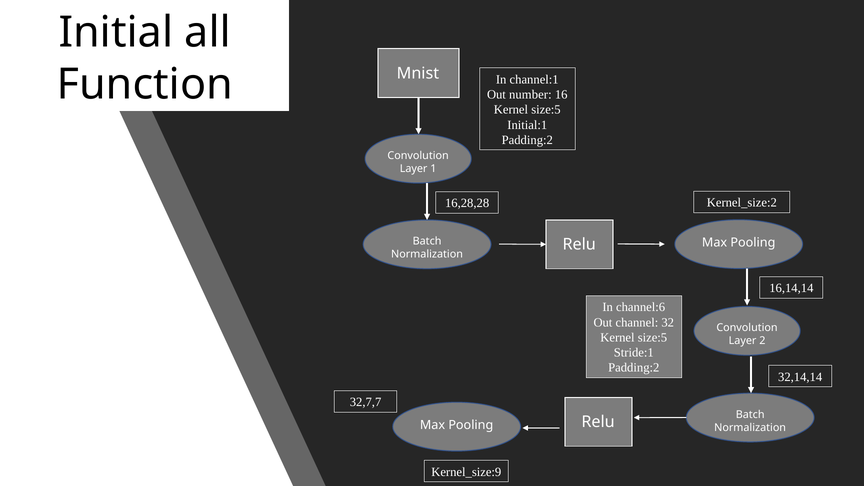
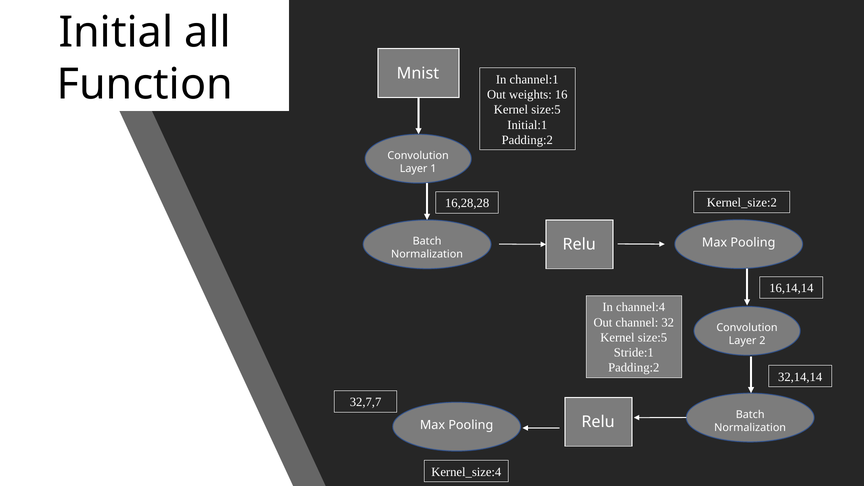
number: number -> weights
channel:6: channel:6 -> channel:4
Kernel_size:9: Kernel_size:9 -> Kernel_size:4
